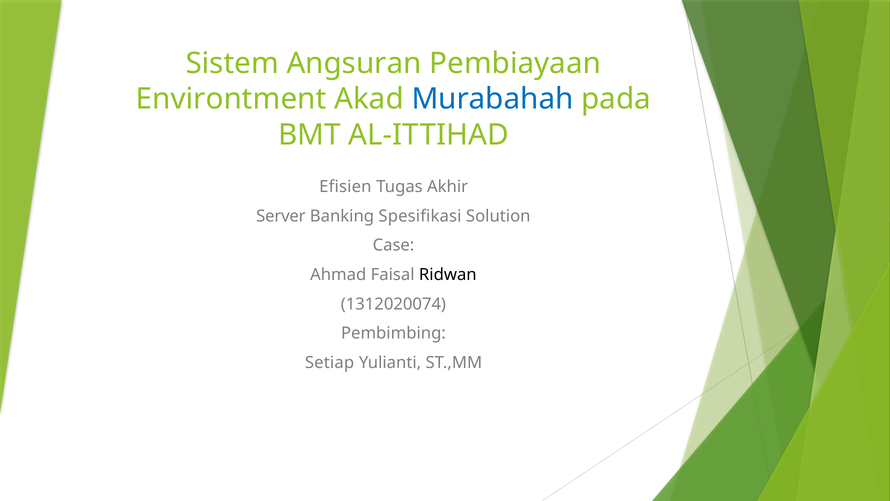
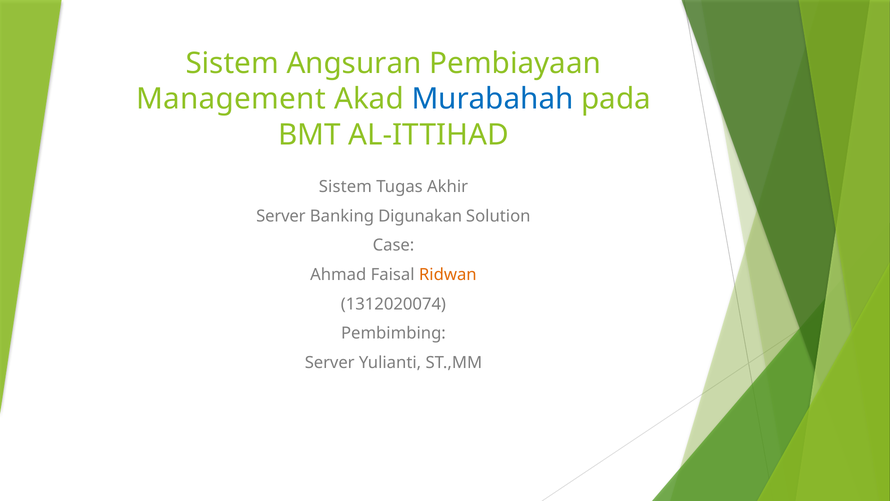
Environtment: Environtment -> Management
Efisien at (345, 187): Efisien -> Sistem
Spesifikasi: Spesifikasi -> Digunakan
Ridwan colour: black -> orange
Setiap at (330, 362): Setiap -> Server
